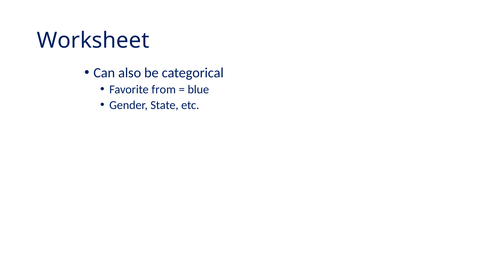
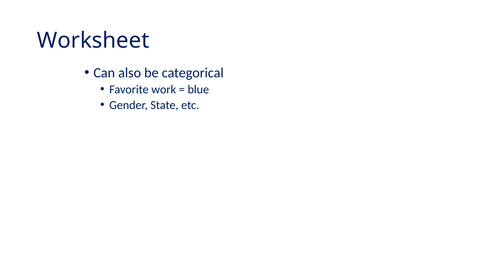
from: from -> work
